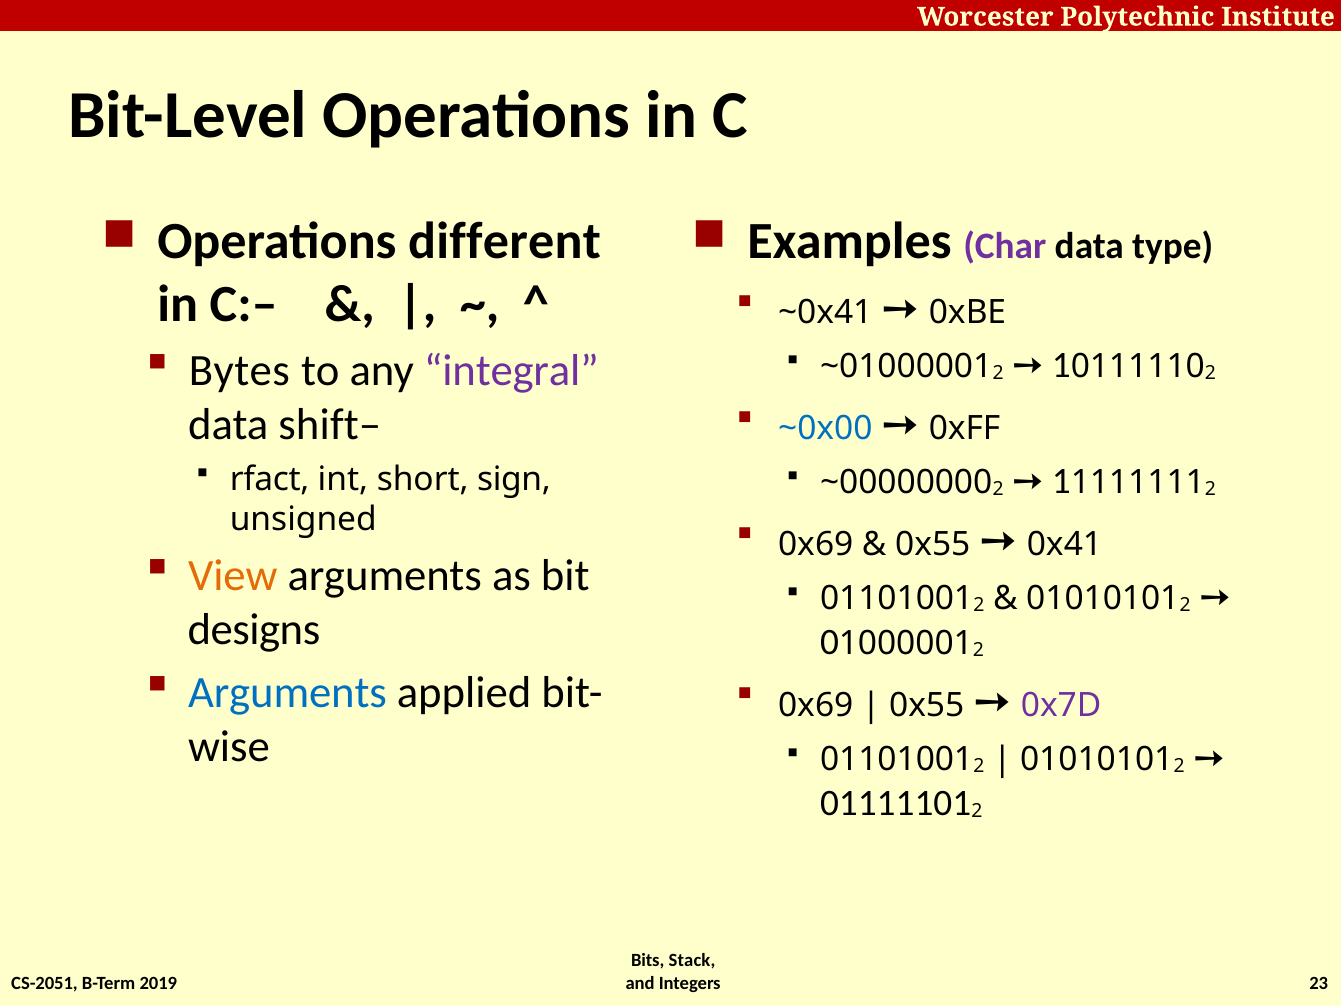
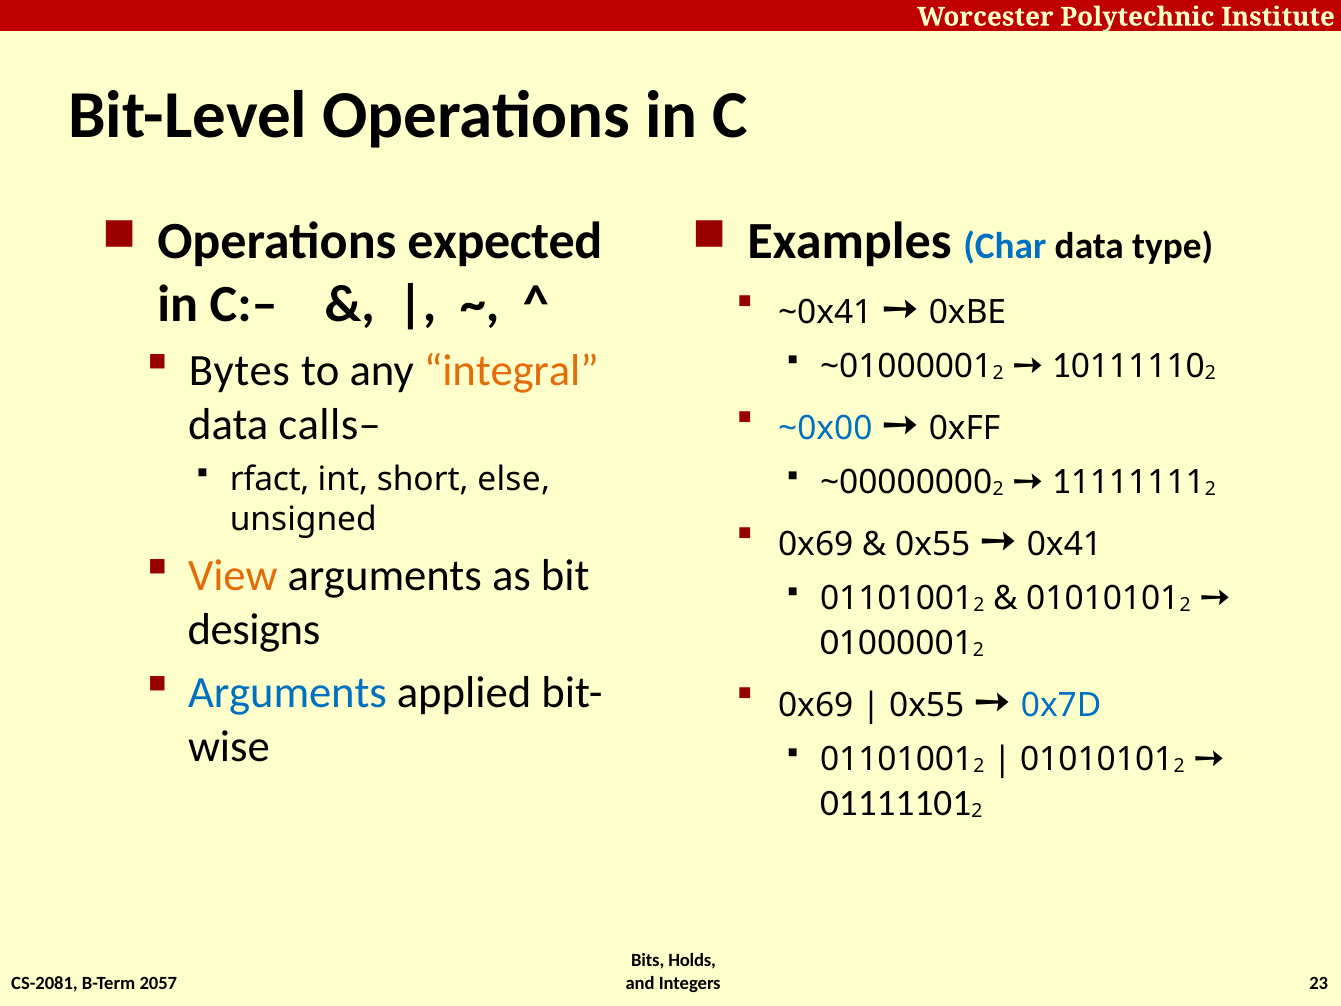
different: different -> expected
Char colour: purple -> blue
integral colour: purple -> orange
shift–: shift– -> calls–
sign: sign -> else
0x7D colour: purple -> blue
Stack: Stack -> Holds
CS-2051: CS-2051 -> CS-2081
2019: 2019 -> 2057
